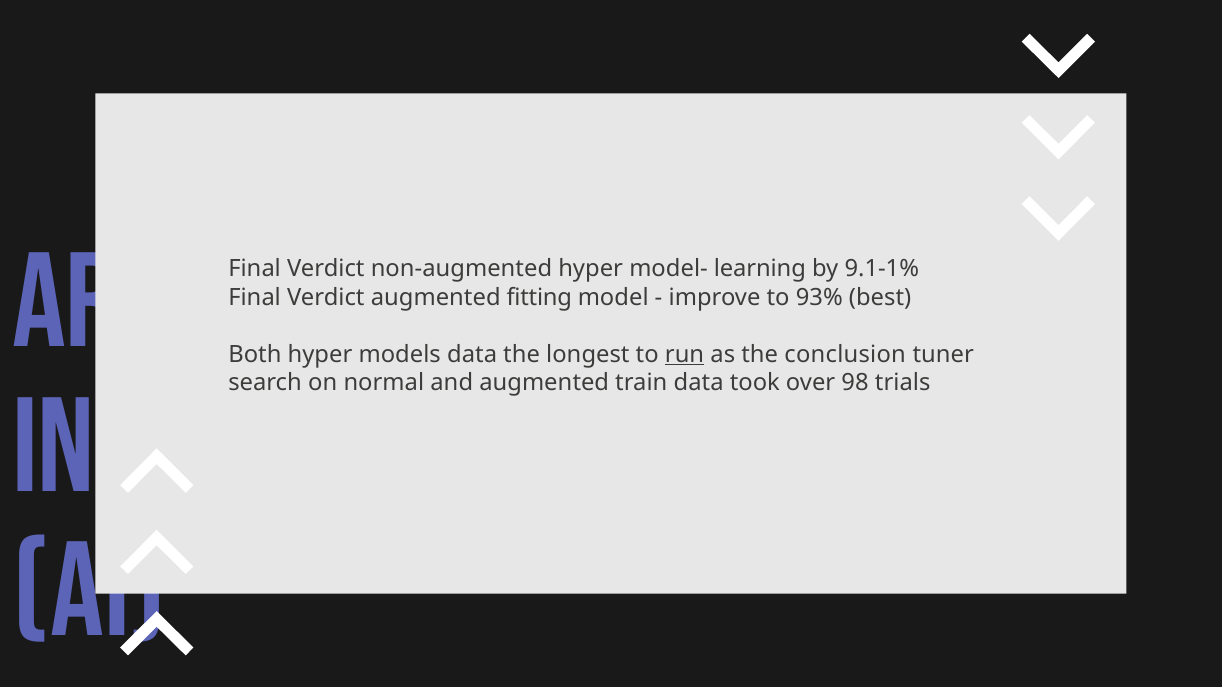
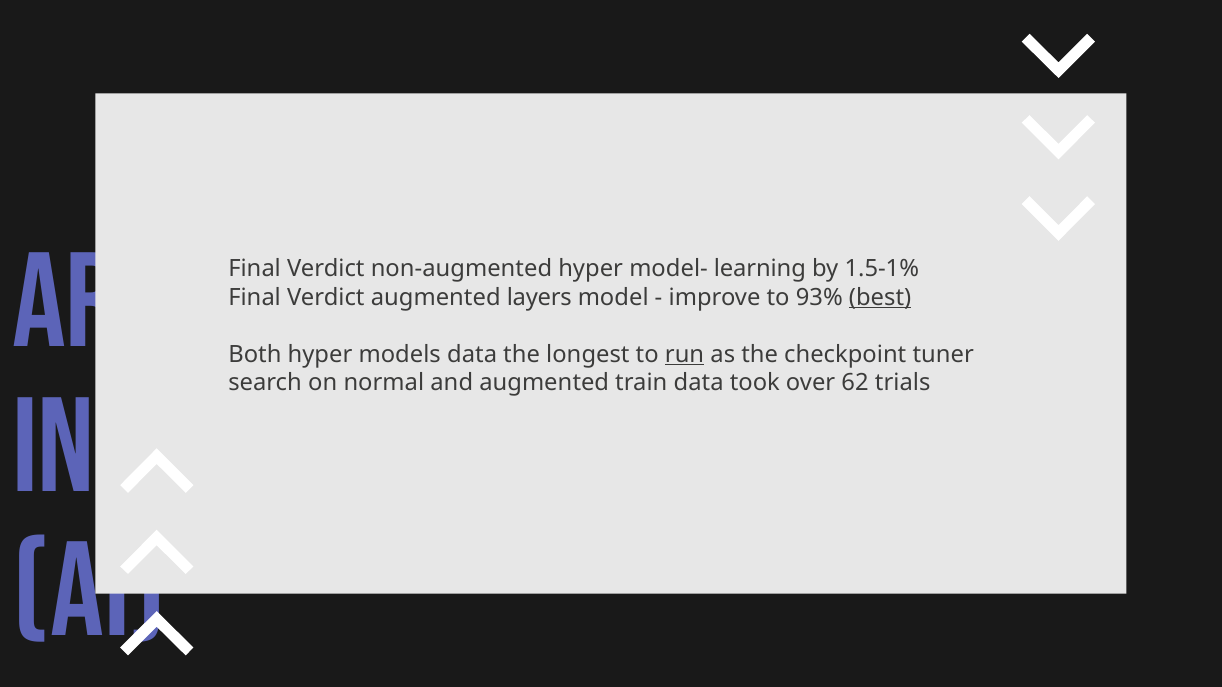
9.1-1%: 9.1-1% -> 1.5-1%
fitting: fitting -> layers
best underline: none -> present
conclusion: conclusion -> checkpoint
98: 98 -> 62
